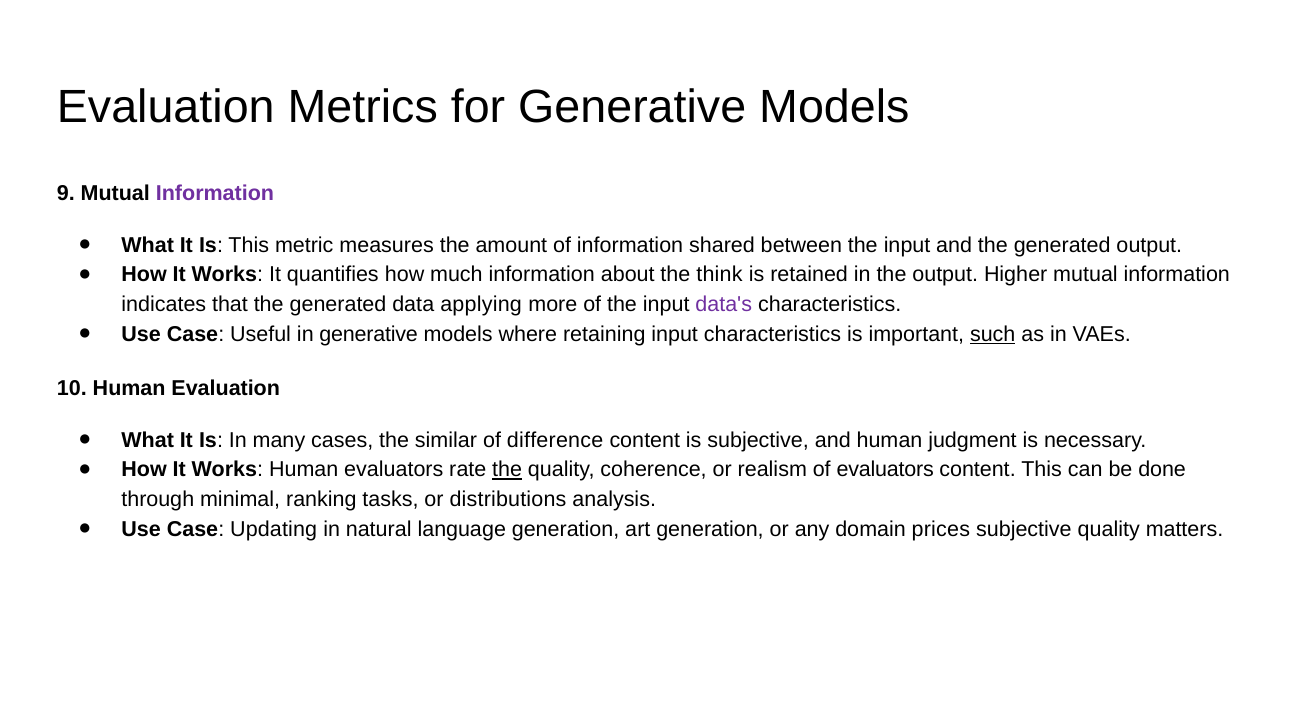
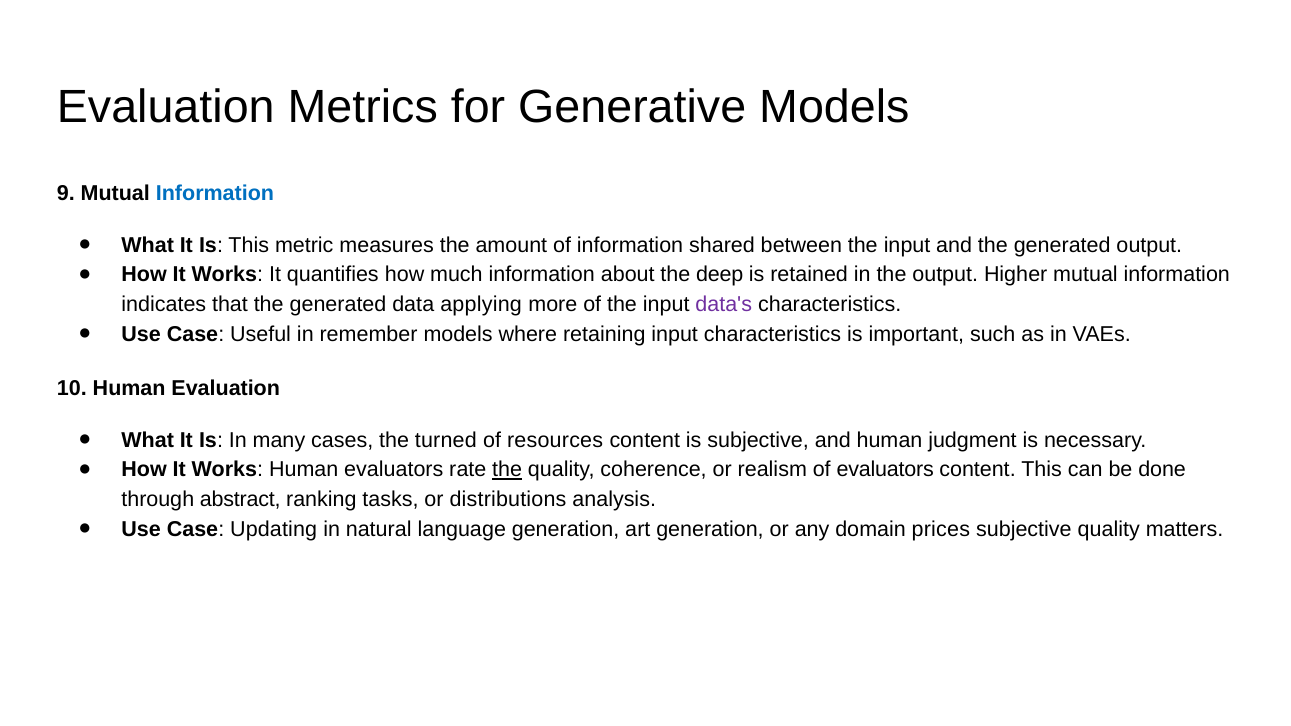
Information at (215, 194) colour: purple -> blue
think: think -> deep
in generative: generative -> remember
such underline: present -> none
similar: similar -> turned
difference: difference -> resources
minimal: minimal -> abstract
